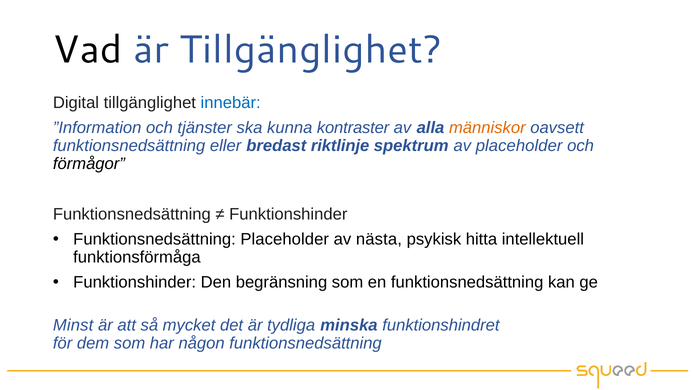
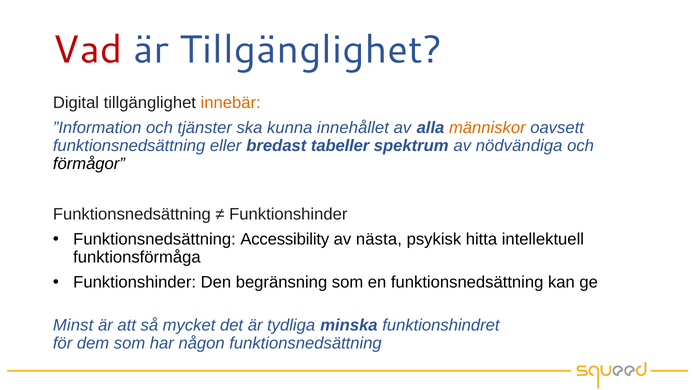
Vad colour: black -> red
innebär colour: blue -> orange
kontraster: kontraster -> innehållet
riktlinje: riktlinje -> tabeller
av placeholder: placeholder -> nödvändiga
Funktionsnedsättning Placeholder: Placeholder -> Accessibility
